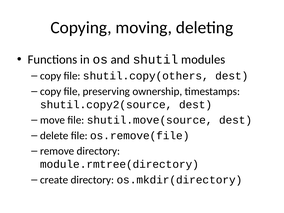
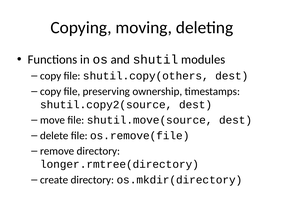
module.rmtree(directory: module.rmtree(directory -> longer.rmtree(directory
